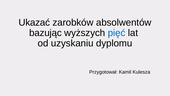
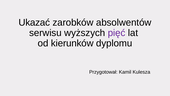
bazując: bazując -> serwisu
pięć colour: blue -> purple
uzyskaniu: uzyskaniu -> kierunków
